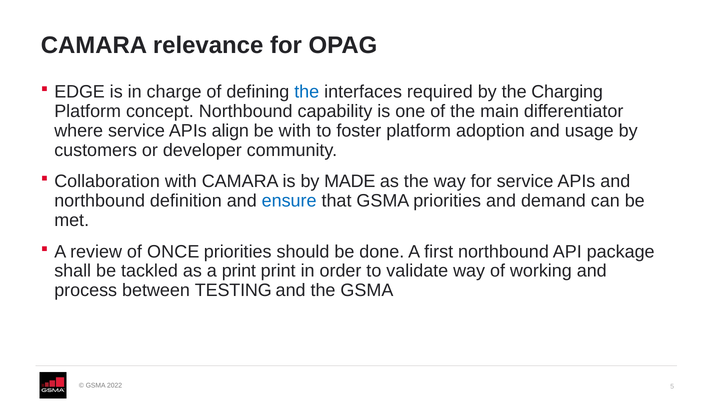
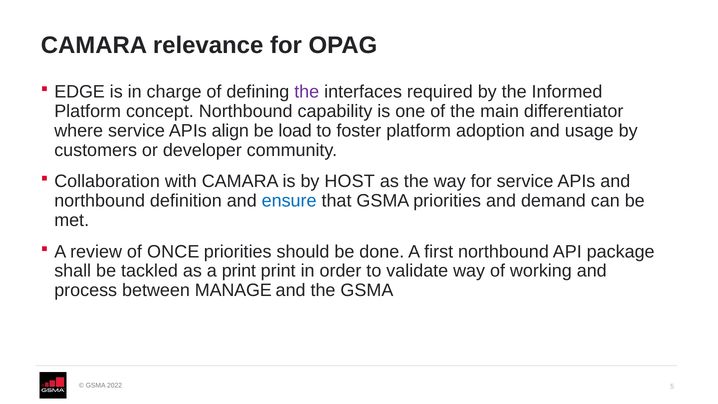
the at (307, 92) colour: blue -> purple
Charging: Charging -> Informed
be with: with -> load
MADE: MADE -> HOST
TESTING: TESTING -> MANAGE
